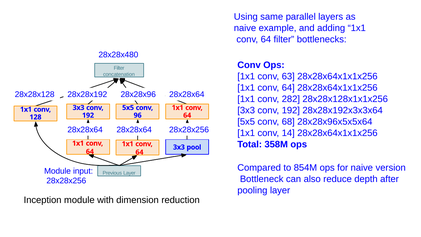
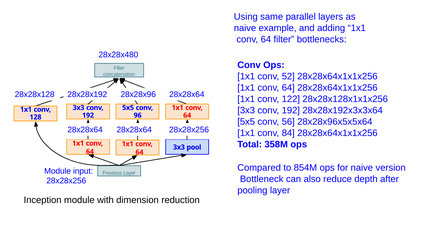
63: 63 -> 52
282: 282 -> 122
68: 68 -> 56
14: 14 -> 84
